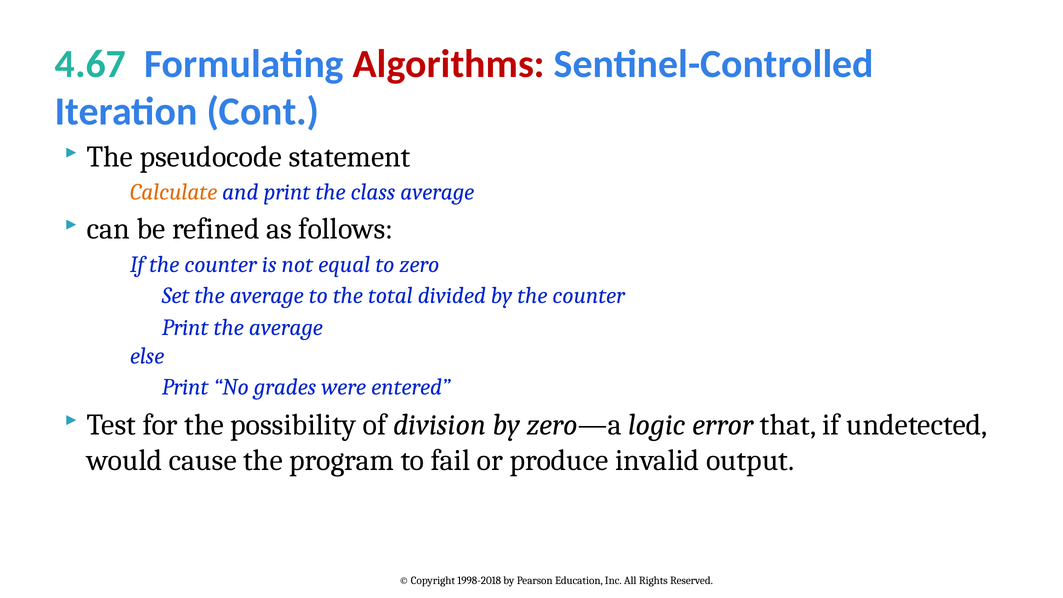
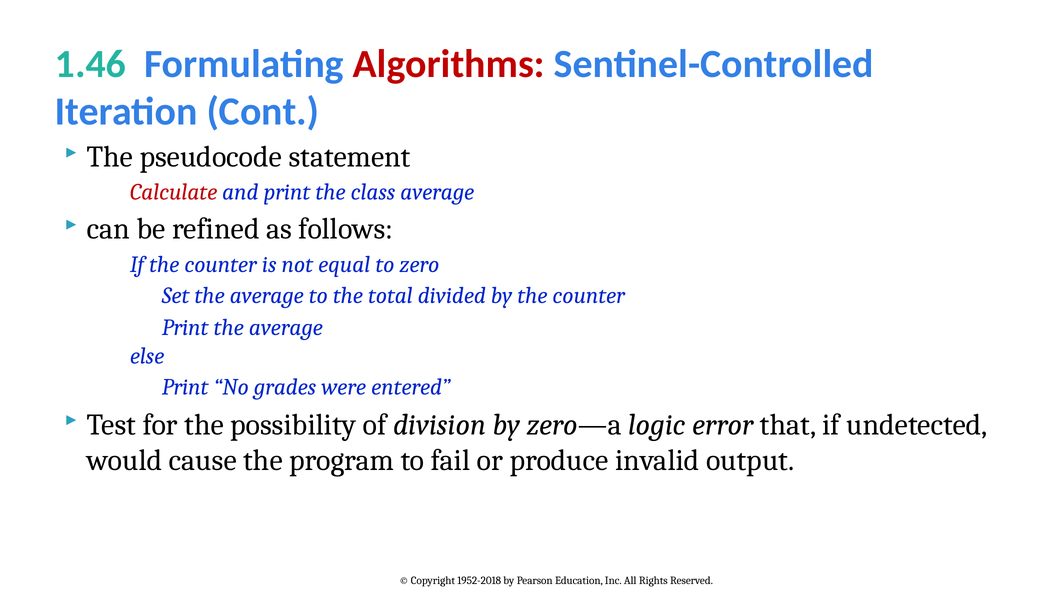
4.67: 4.67 -> 1.46
Calculate colour: orange -> red
1998-2018: 1998-2018 -> 1952-2018
